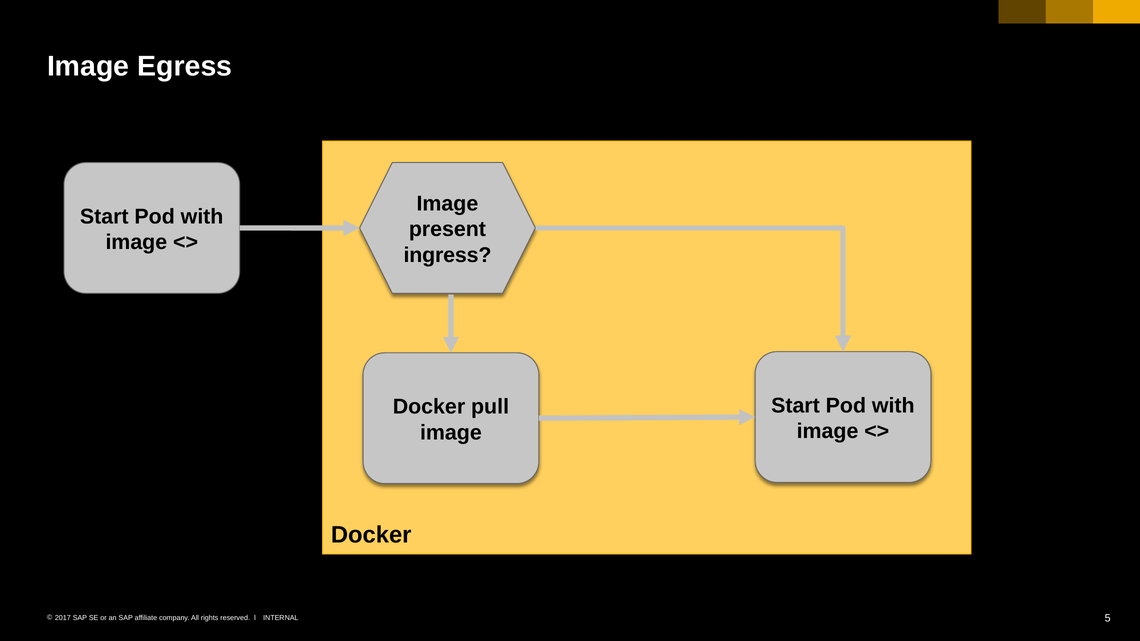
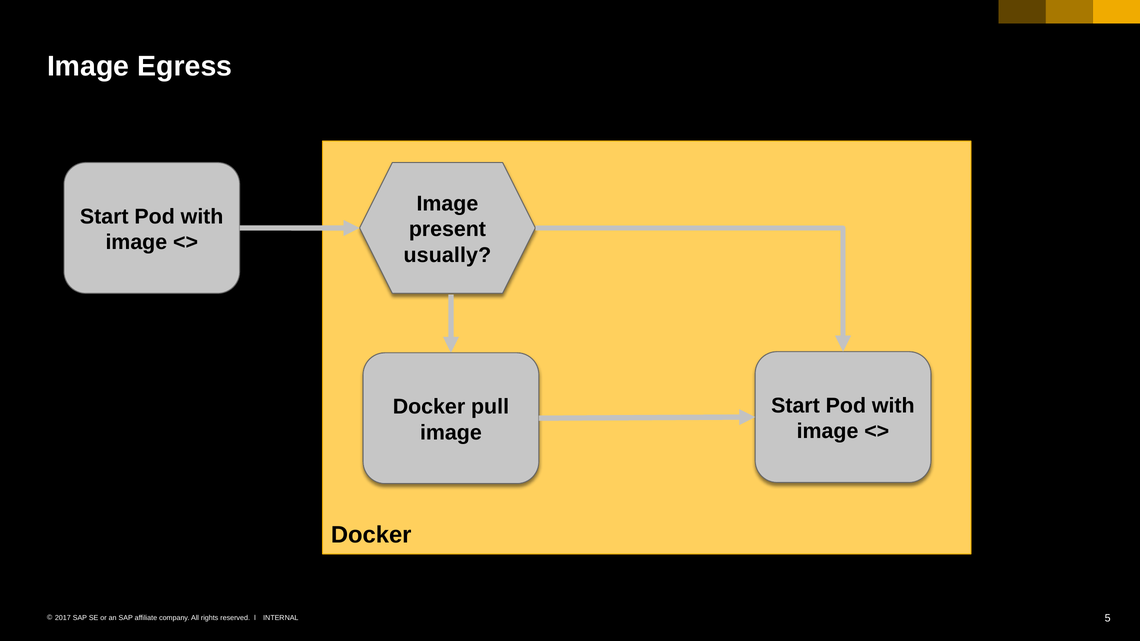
ingress: ingress -> usually
